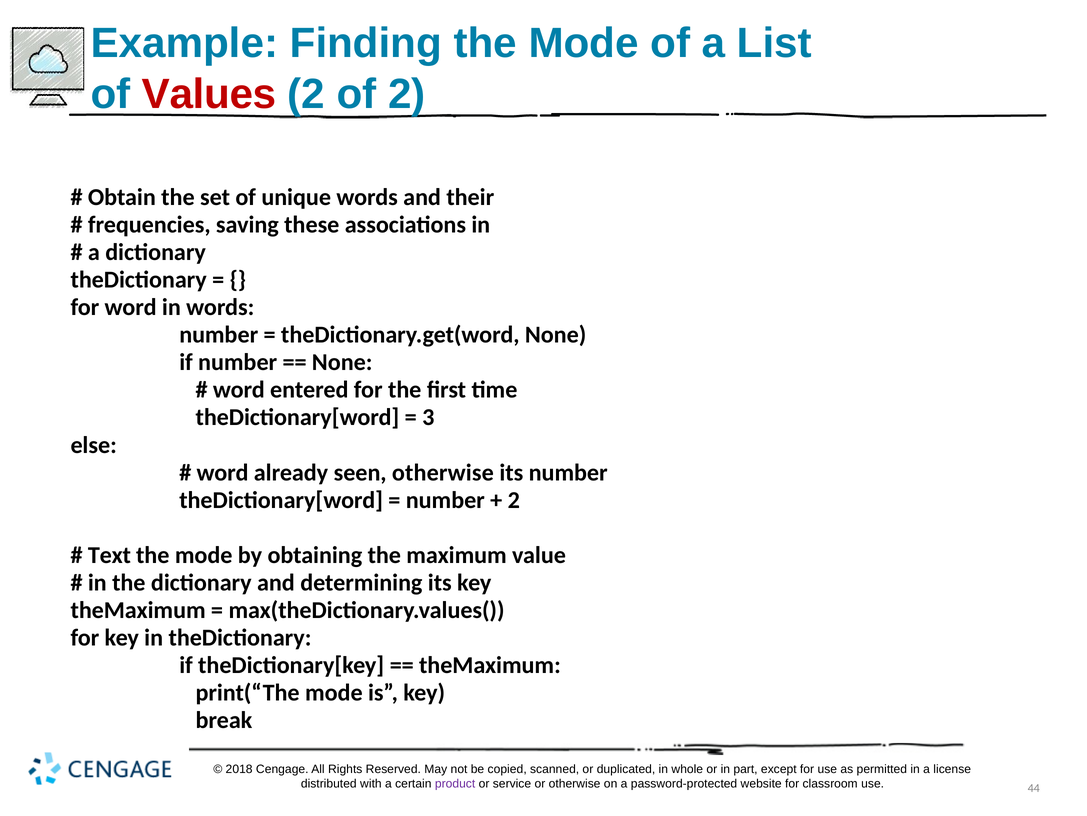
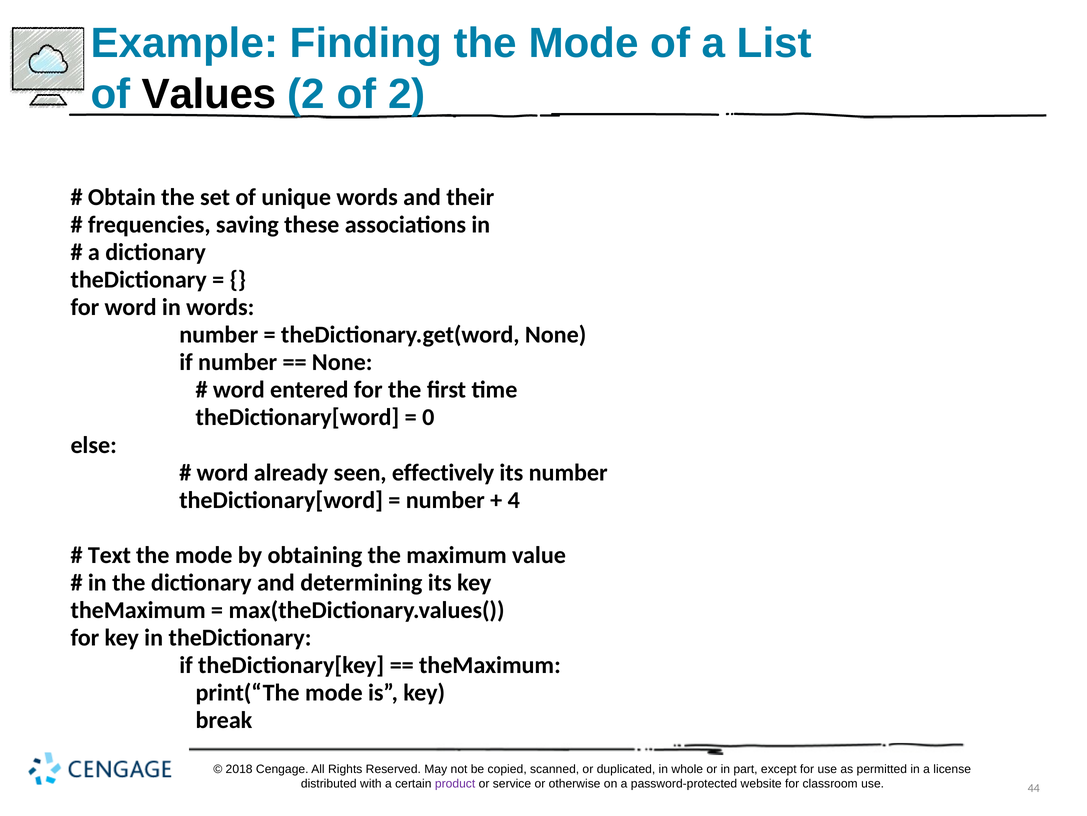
Values colour: red -> black
3: 3 -> 0
seen otherwise: otherwise -> effectively
2 at (514, 500): 2 -> 4
